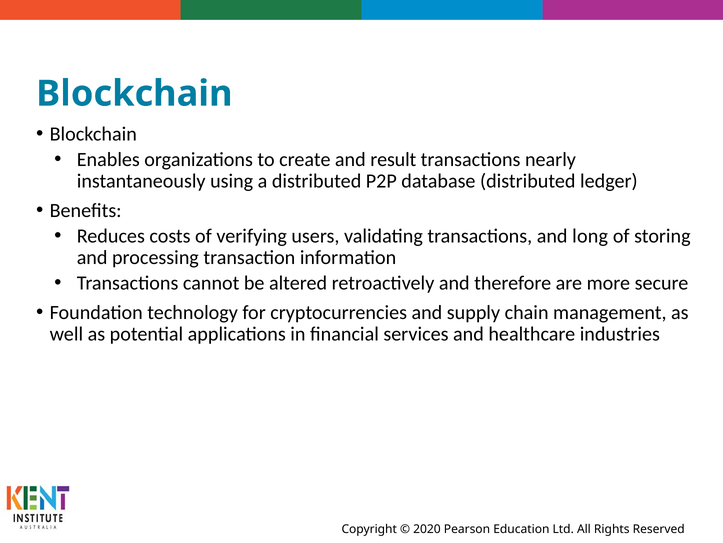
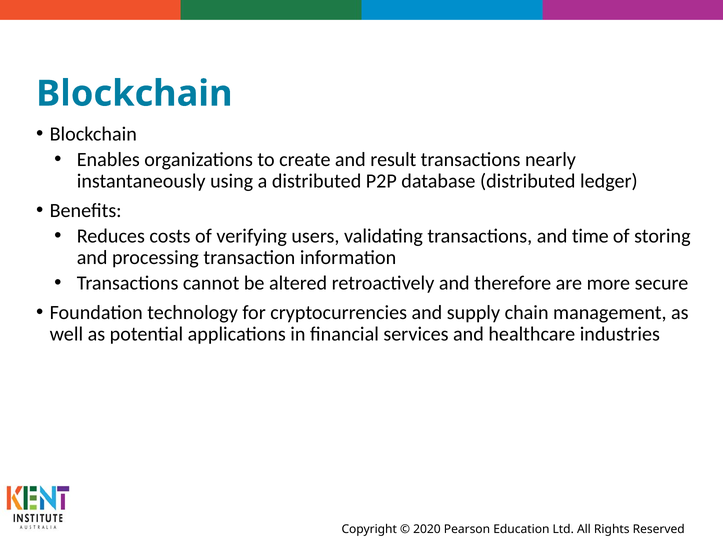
long: long -> time
